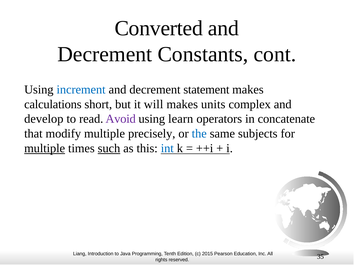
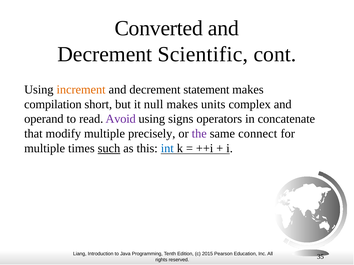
Constants: Constants -> Scientific
increment colour: blue -> orange
calculations: calculations -> compilation
will: will -> null
develop: develop -> operand
learn: learn -> signs
the colour: blue -> purple
subjects: subjects -> connect
multiple at (45, 149) underline: present -> none
